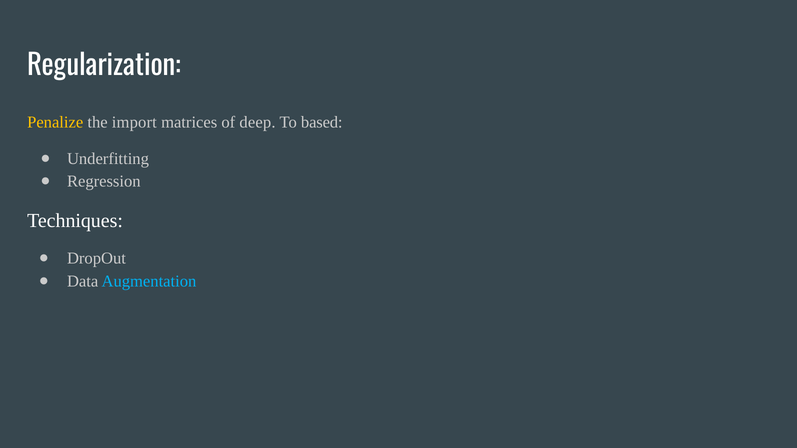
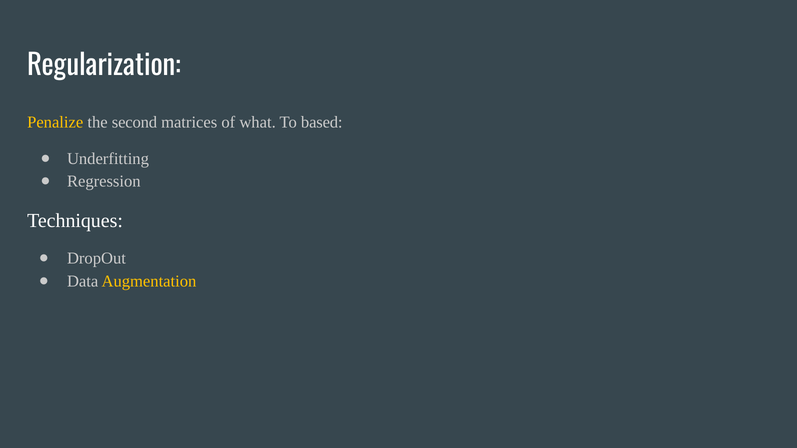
import: import -> second
deep: deep -> what
Augmentation colour: light blue -> yellow
